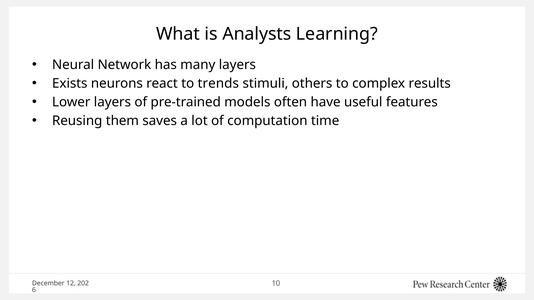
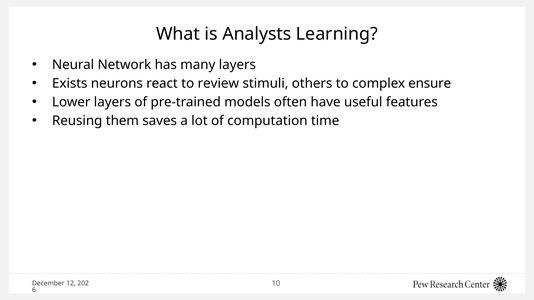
trends: trends -> review
results: results -> ensure
